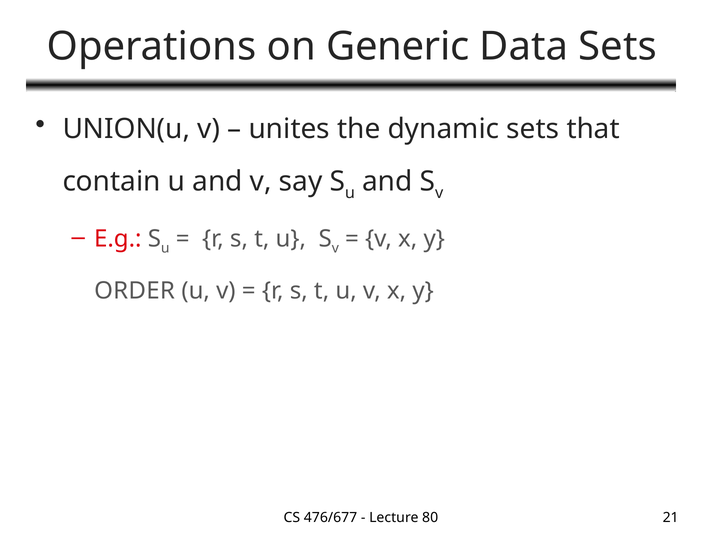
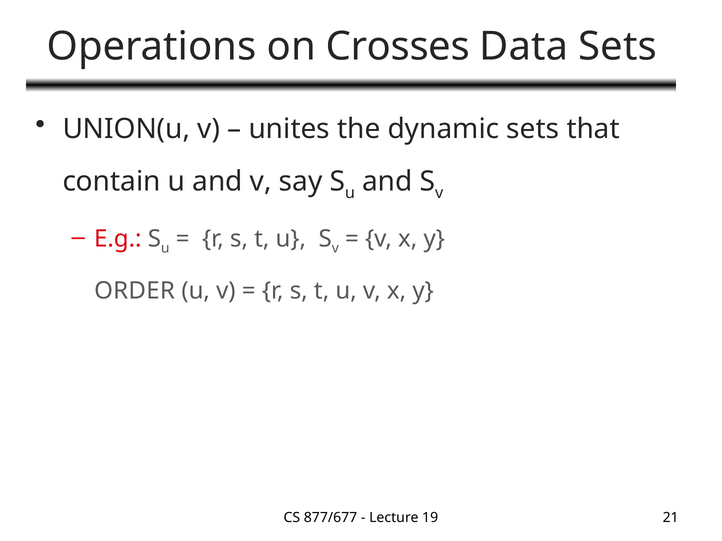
Generic: Generic -> Crosses
476/677: 476/677 -> 877/677
80: 80 -> 19
